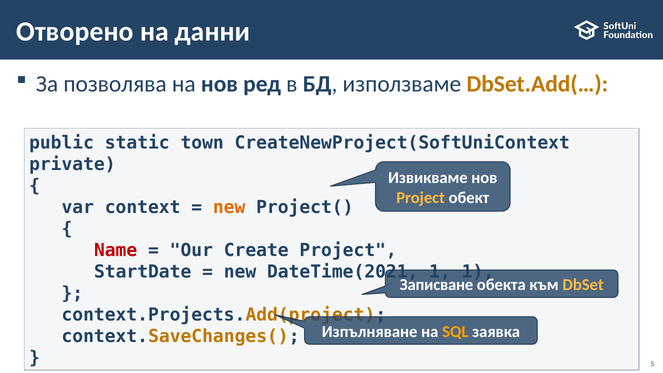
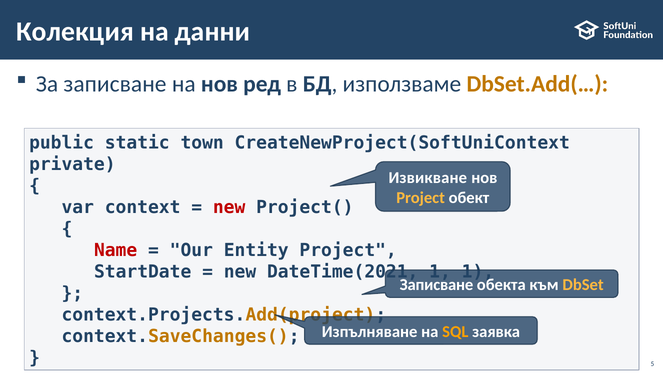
Отворено: Отворено -> Колекция
За позволява: позволява -> записване
Извикваме: Извикваме -> Извикване
new at (229, 207) colour: orange -> red
Create: Create -> Entity
